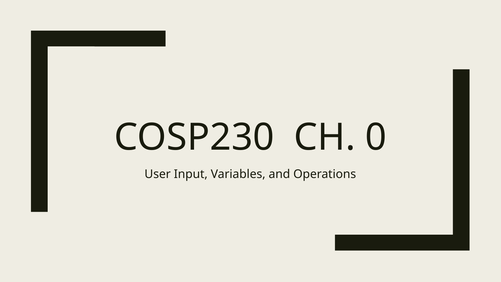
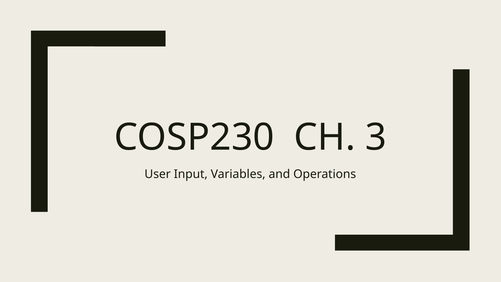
0: 0 -> 3
